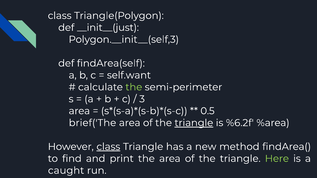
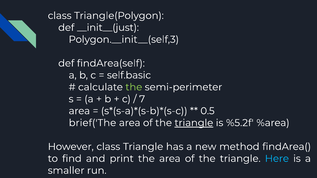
self.want: self.want -> self.basic
3: 3 -> 7
%6.2f: %6.2f -> %5.2f
class at (108, 147) underline: present -> none
Here colour: light green -> light blue
caught: caught -> smaller
